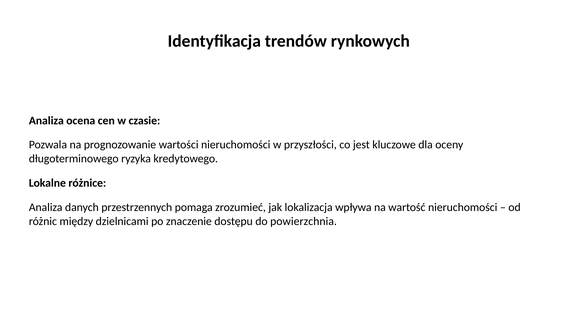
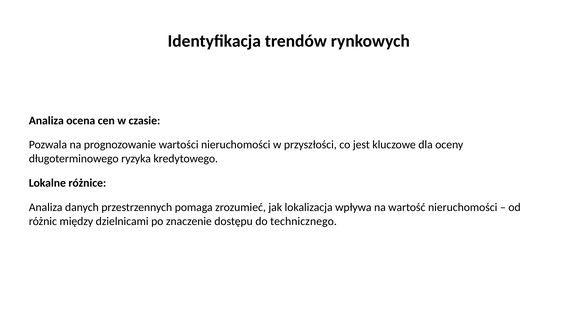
powierzchnia: powierzchnia -> technicznego
